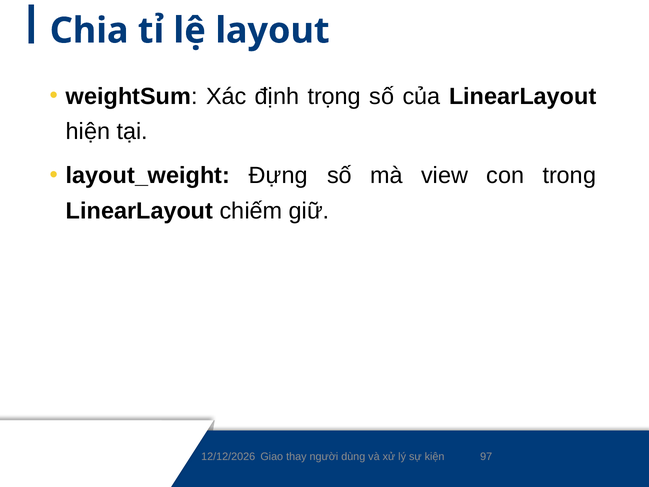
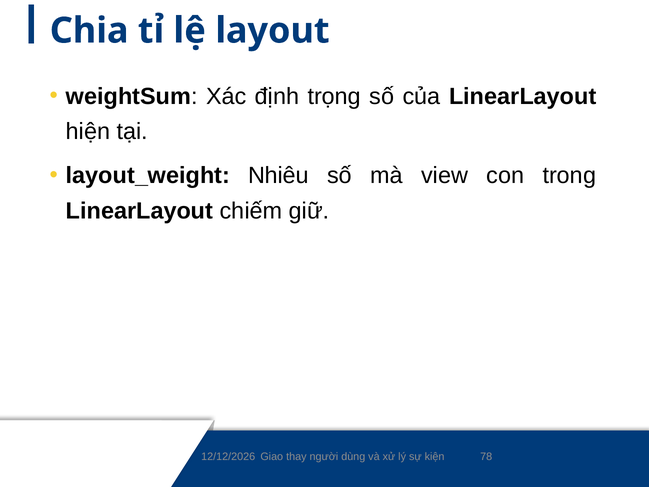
Đựng: Đựng -> Nhiêu
97: 97 -> 78
